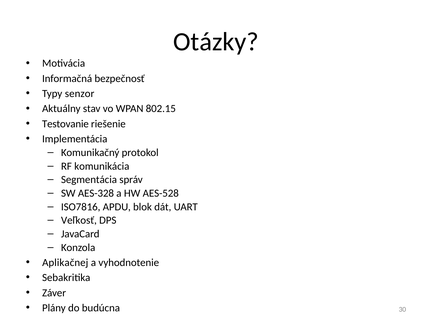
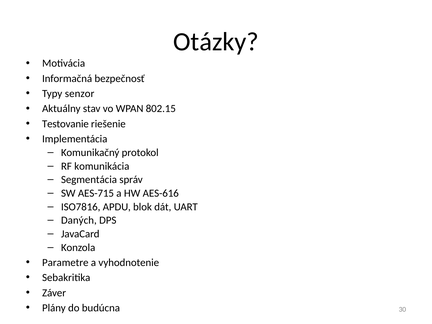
AES-328: AES-328 -> AES-715
AES-528: AES-528 -> AES-616
Veľkosť: Veľkosť -> Daných
Aplikačnej: Aplikačnej -> Parametre
